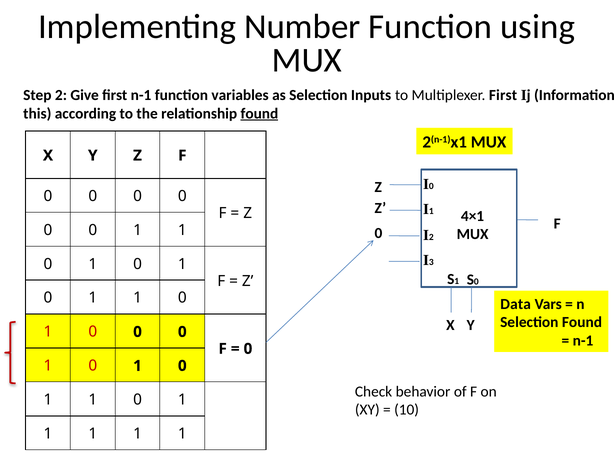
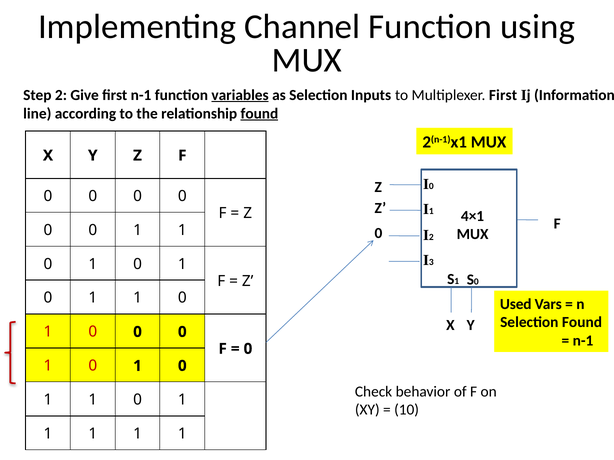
Number: Number -> Channel
variables underline: none -> present
this: this -> line
Data: Data -> Used
